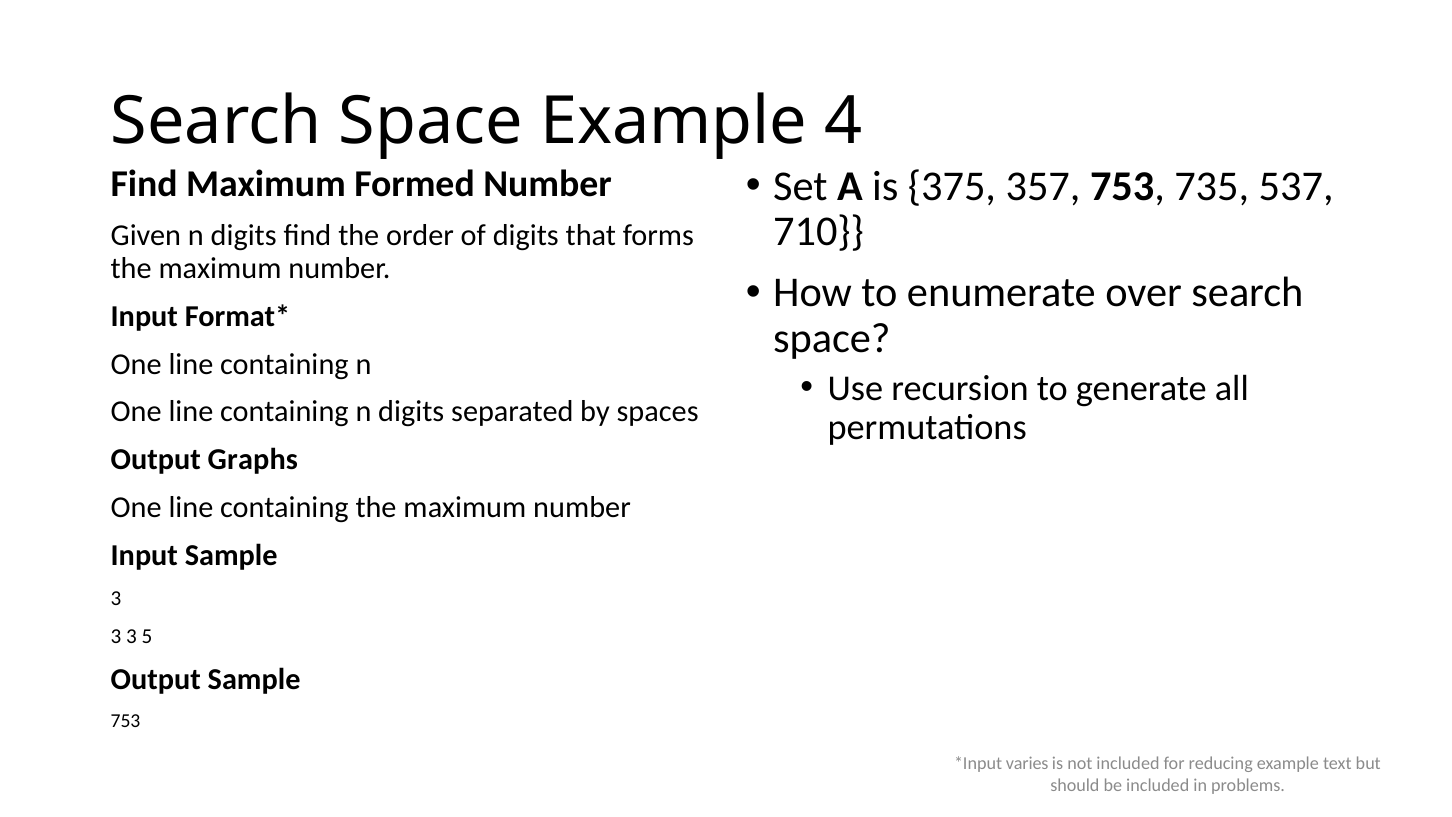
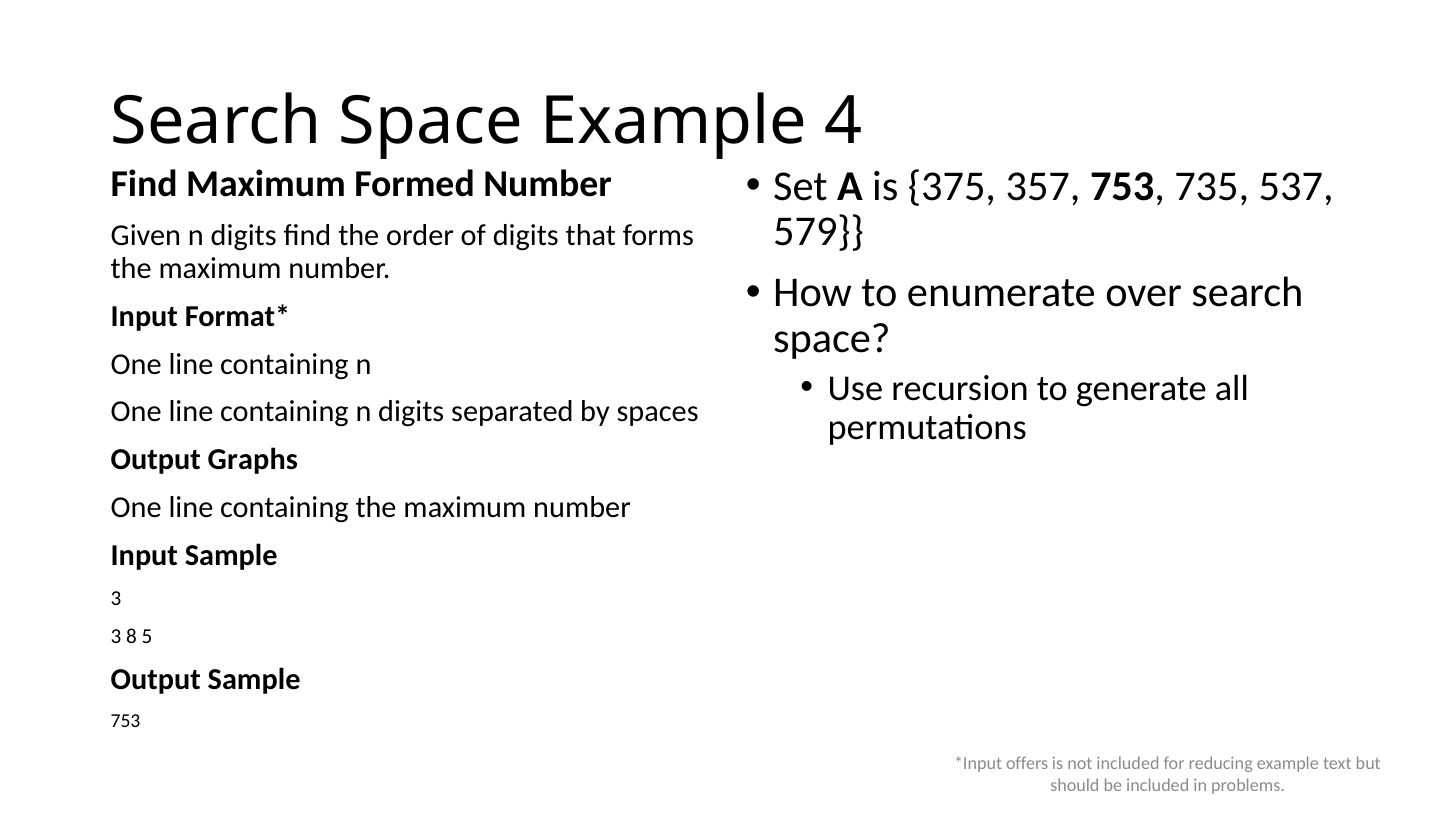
710: 710 -> 579
3 at (131, 636): 3 -> 8
varies: varies -> offers
